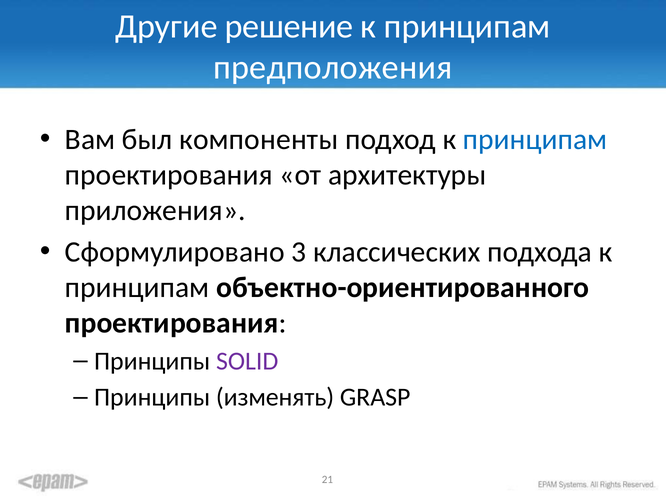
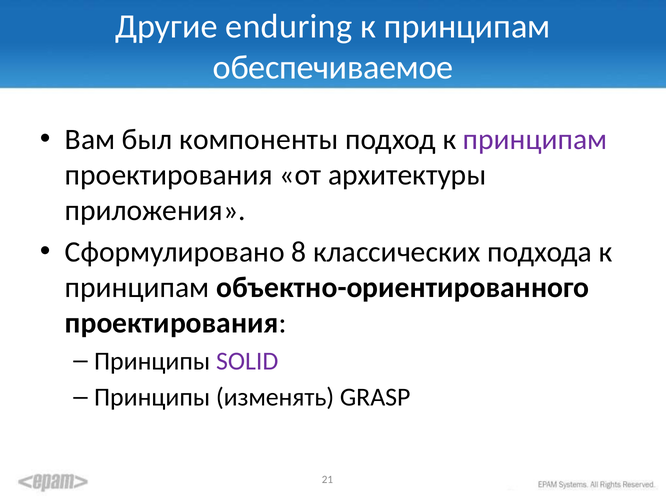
решение: решение -> enduring
предположения: предположения -> обеспечиваемое
принципам at (535, 140) colour: blue -> purple
3: 3 -> 8
